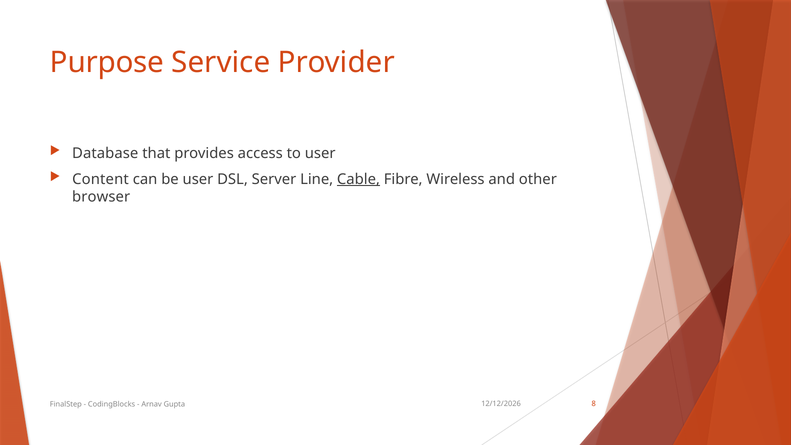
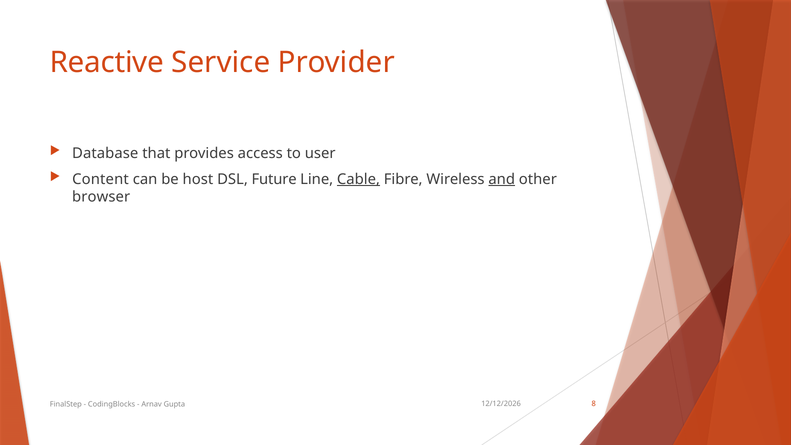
Purpose: Purpose -> Reactive
be user: user -> host
Server: Server -> Future
and underline: none -> present
